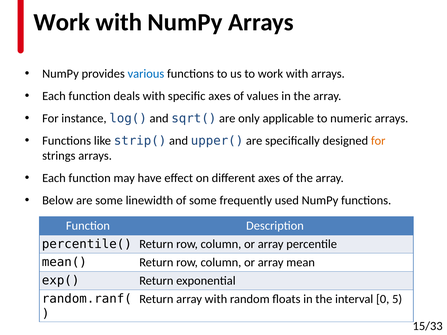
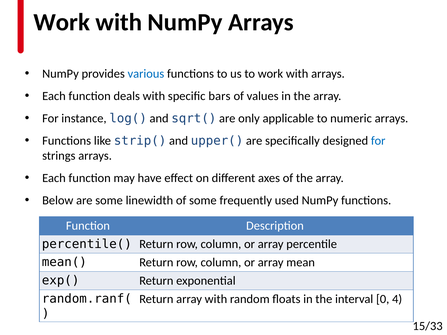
specific axes: axes -> bars
for at (378, 141) colour: orange -> blue
5: 5 -> 4
